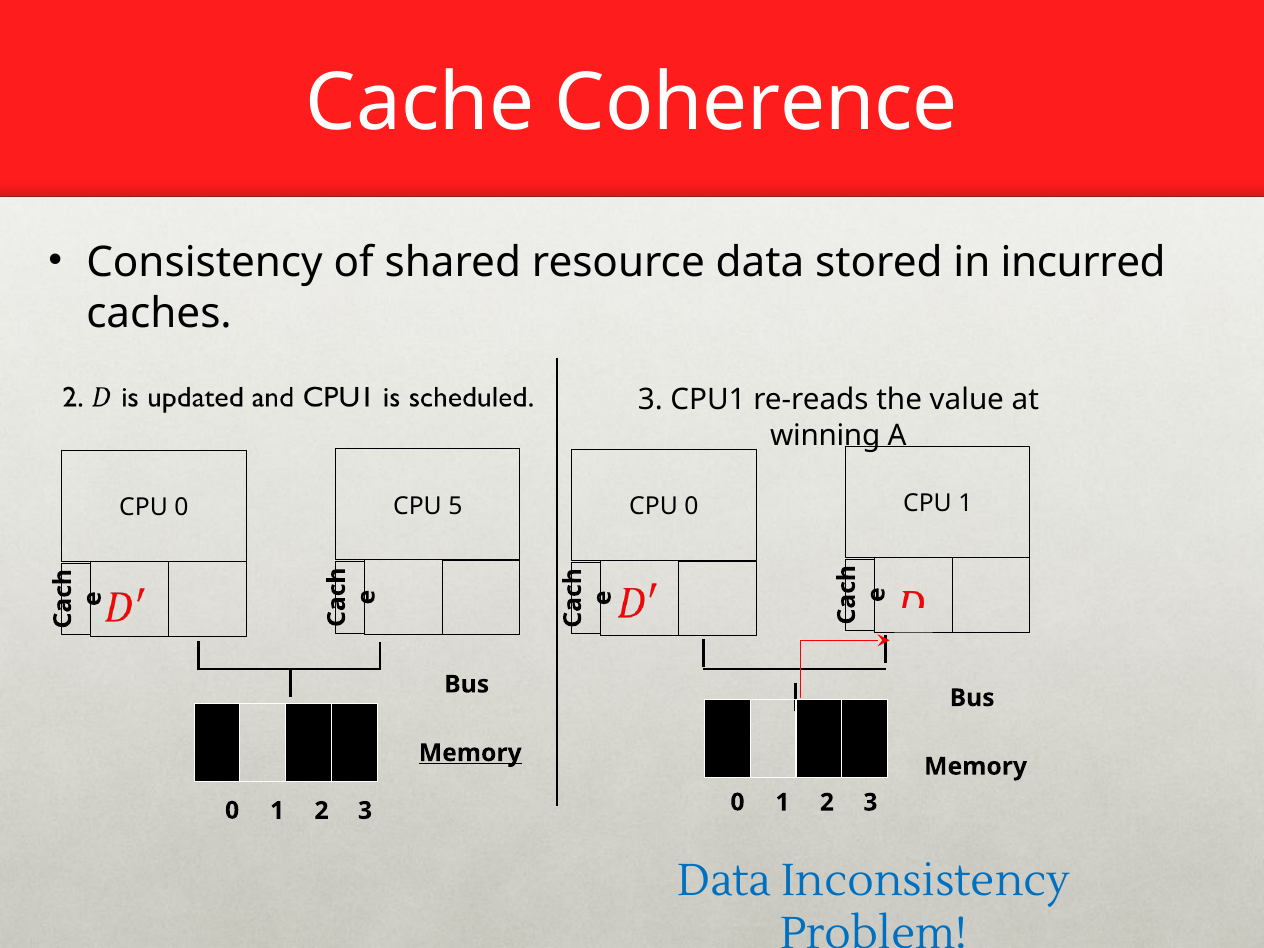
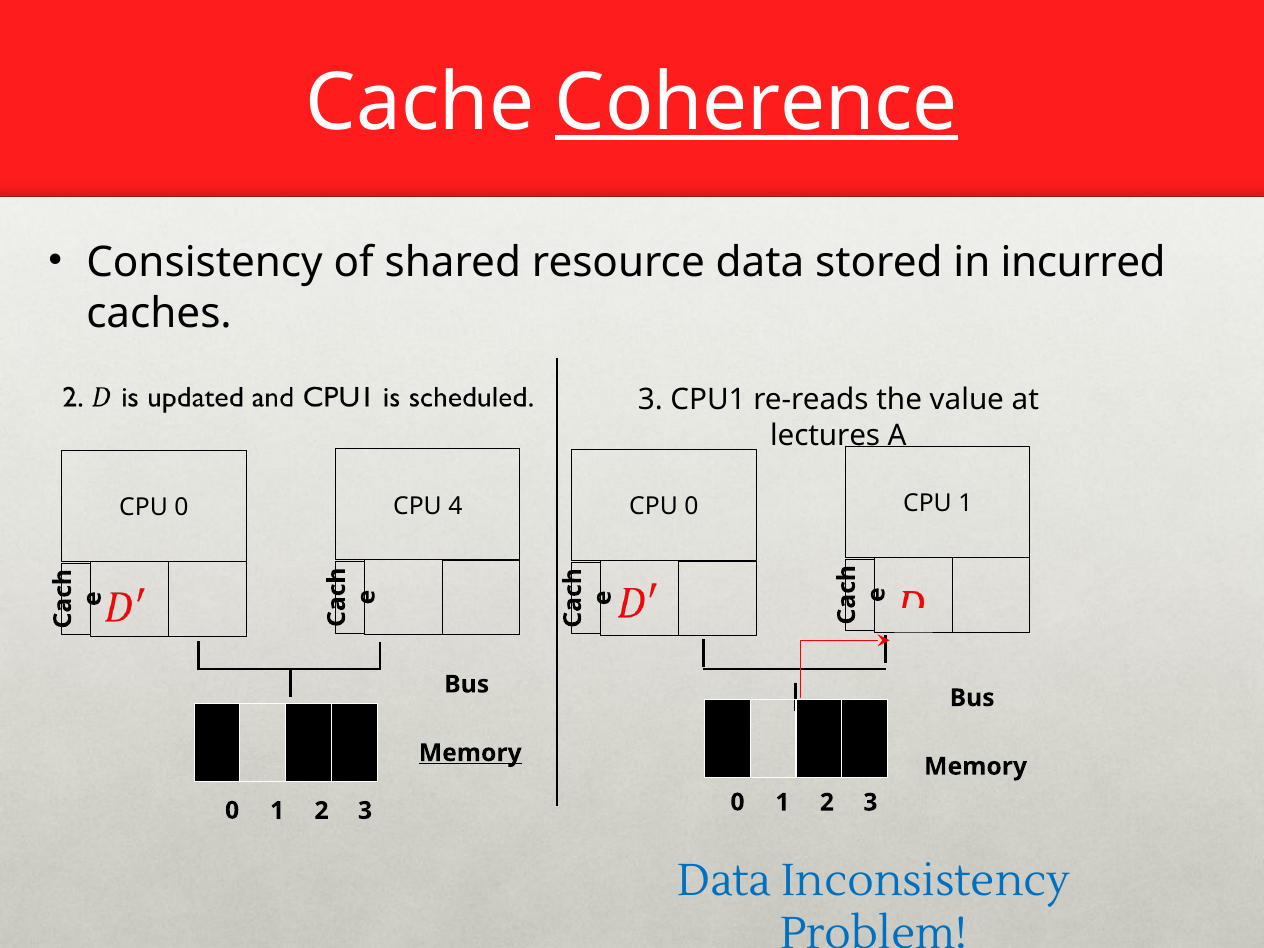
Coherence underline: none -> present
winning: winning -> lectures
5: 5 -> 4
